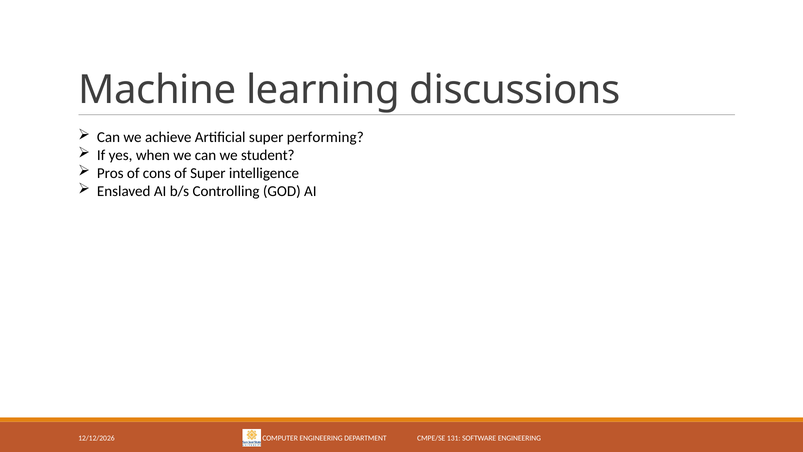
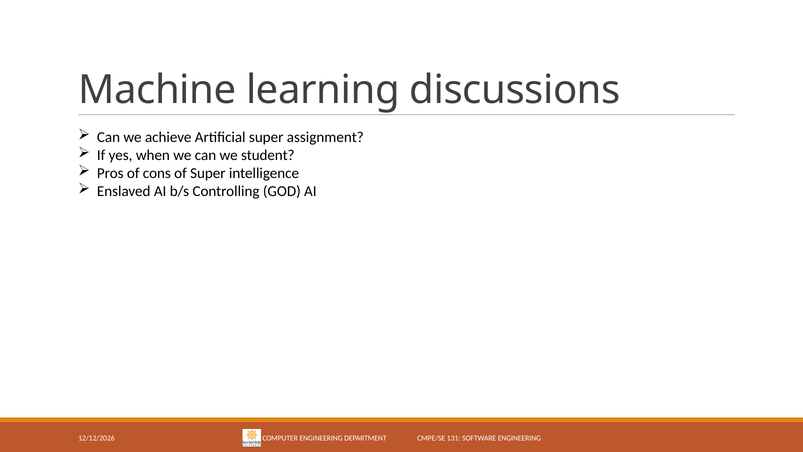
performing: performing -> assignment
